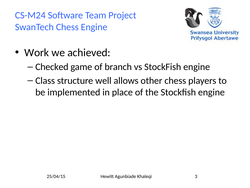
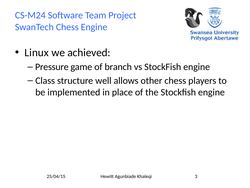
Work: Work -> Linux
Checked: Checked -> Pressure
